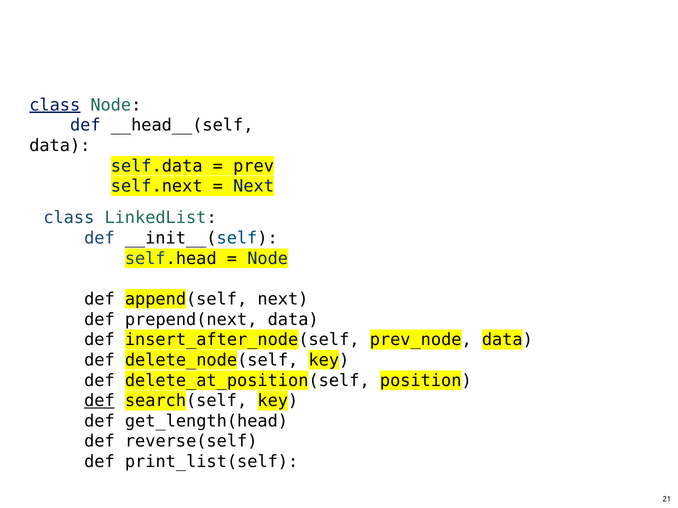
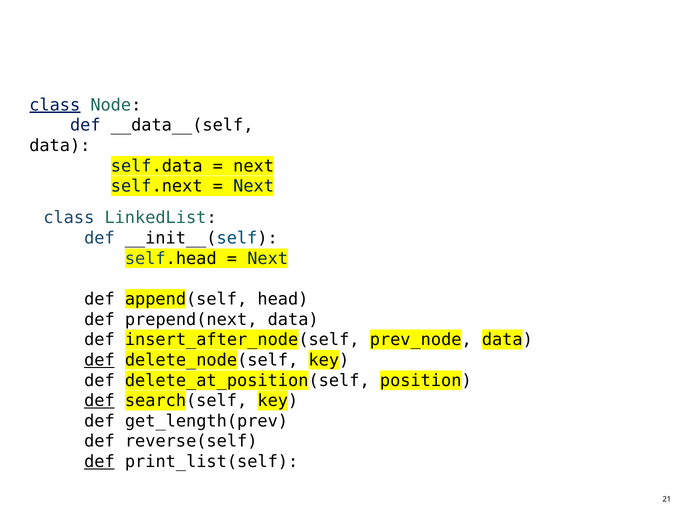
__head__(self: __head__(self -> __data__(self
prev at (254, 166): prev -> next
Node at (268, 259): Node -> Next
append(self next: next -> head
def at (99, 360) underline: none -> present
get_length(head: get_length(head -> get_length(prev
def at (99, 462) underline: none -> present
